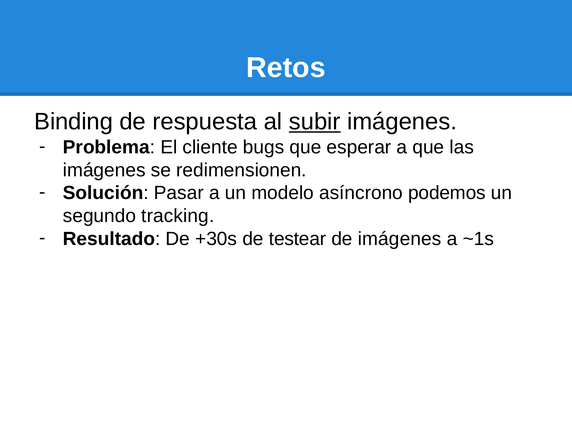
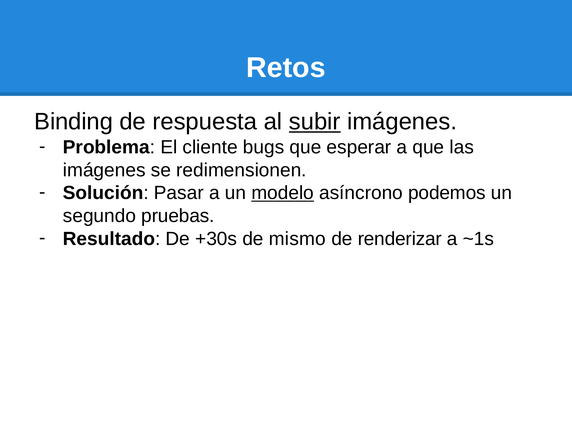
modelo underline: none -> present
tracking: tracking -> pruebas
testear: testear -> mismo
de imágenes: imágenes -> renderizar
